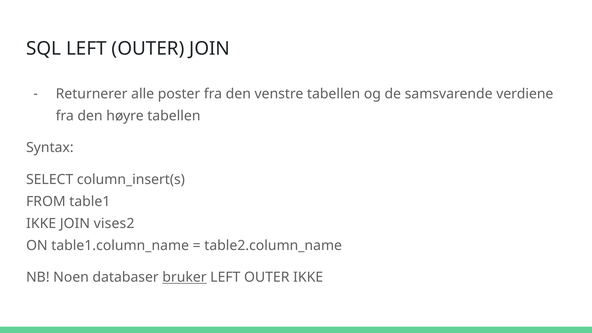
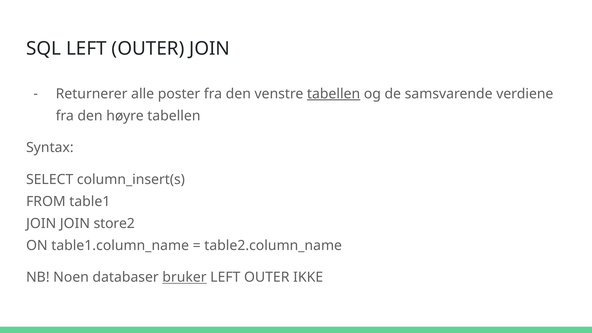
tabellen at (334, 94) underline: none -> present
IKKE at (41, 223): IKKE -> JOIN
vises2: vises2 -> store2
